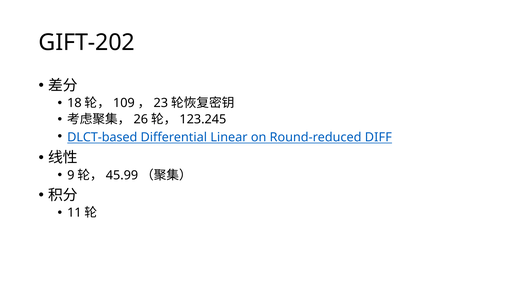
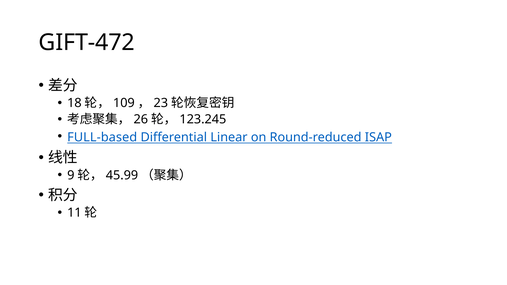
GIFT-202: GIFT-202 -> GIFT-472
DLCT-based: DLCT-based -> FULL-based
DIFF: DIFF -> ISAP
